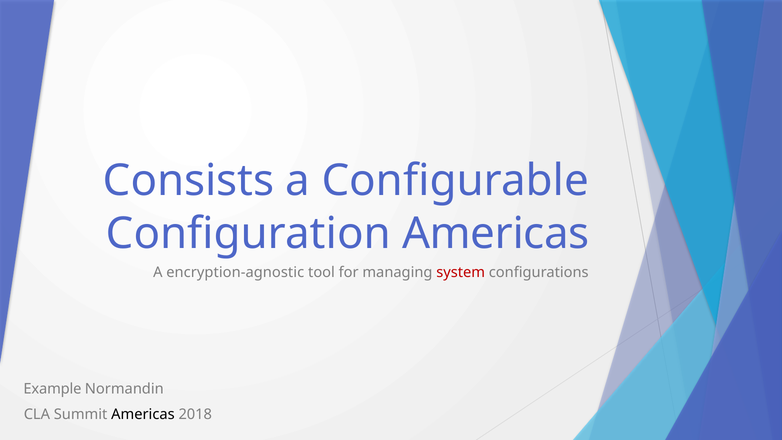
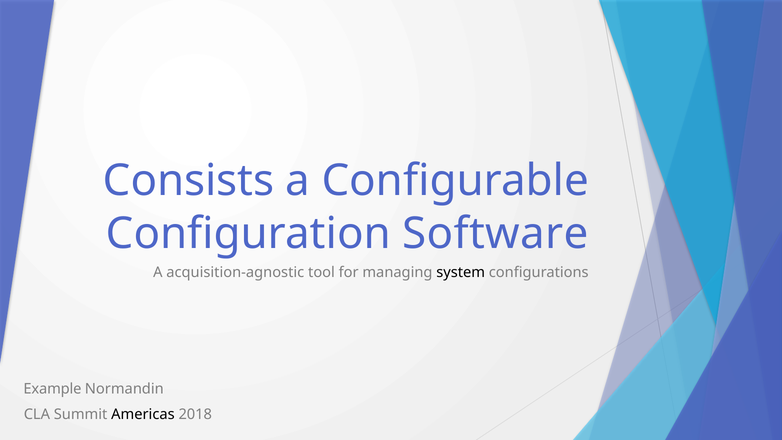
Configuration Americas: Americas -> Software
encryption-agnostic: encryption-agnostic -> acquisition-agnostic
system colour: red -> black
